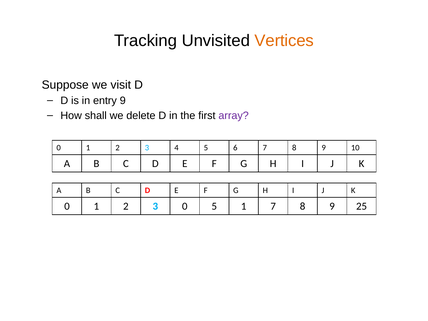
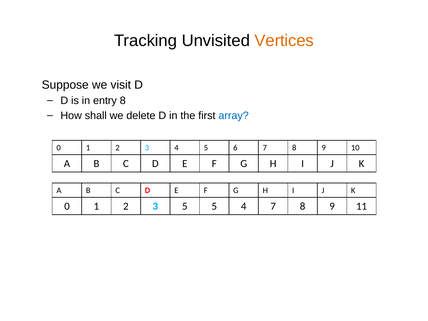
entry 9: 9 -> 8
array colour: purple -> blue
3 0: 0 -> 5
5 1: 1 -> 4
25: 25 -> 11
